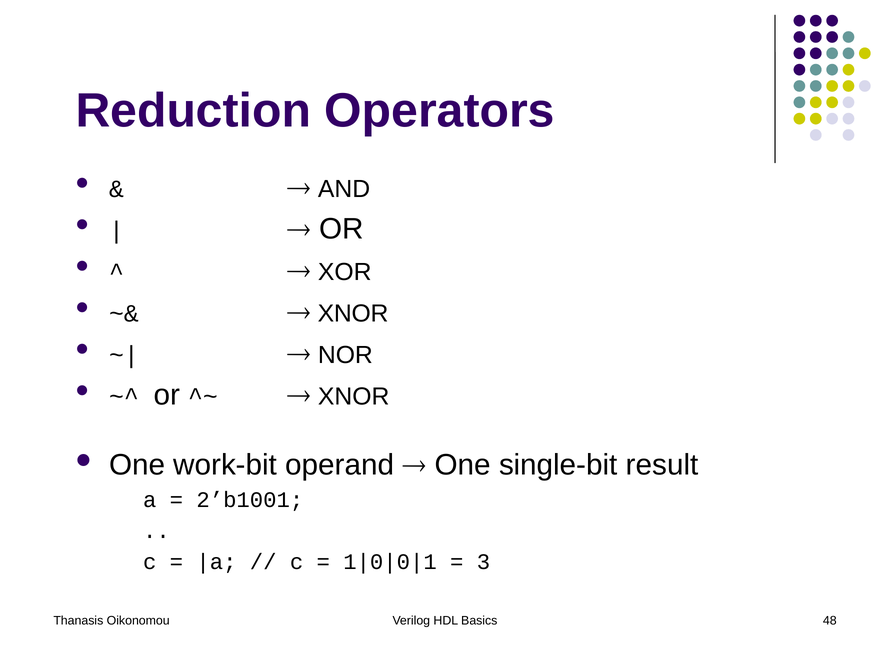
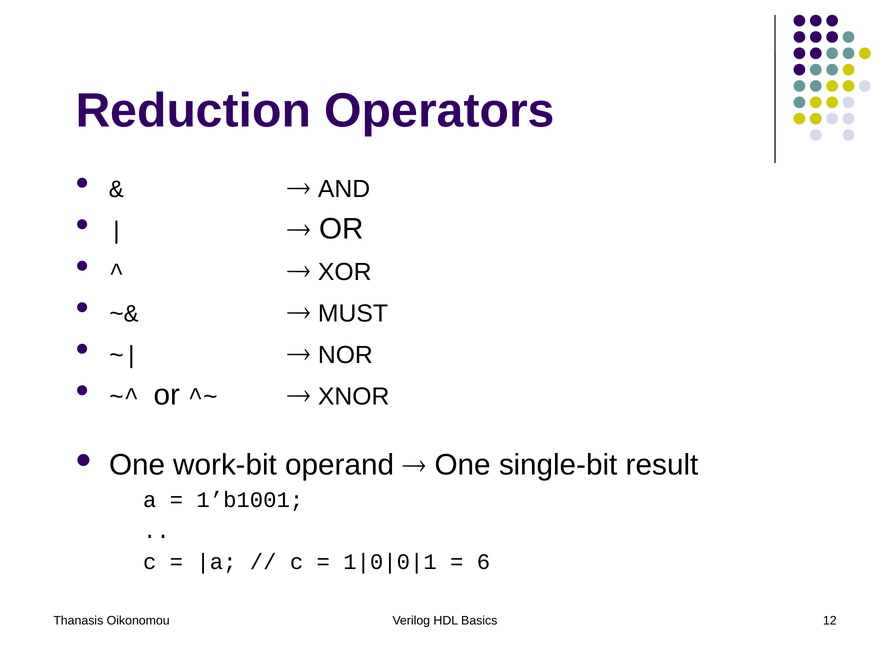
XNOR at (353, 314): XNOR -> MUST
2’b1001: 2’b1001 -> 1’b1001
3: 3 -> 6
48: 48 -> 12
